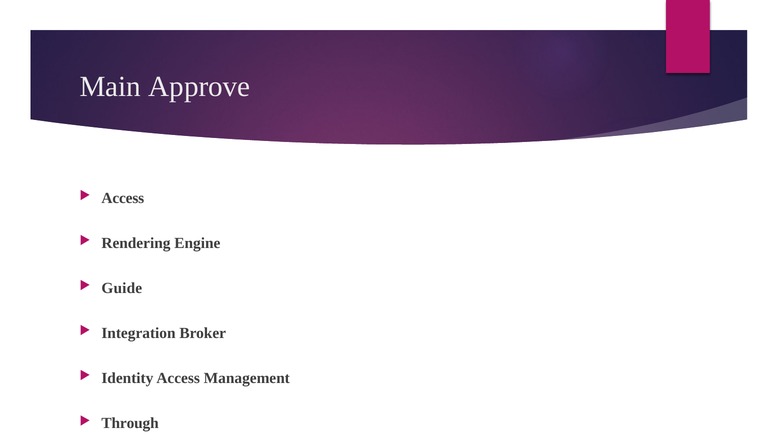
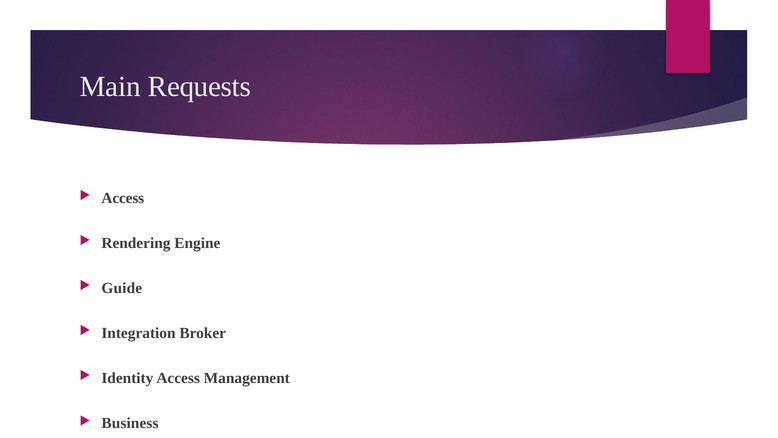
Approve: Approve -> Requests
Through: Through -> Business
